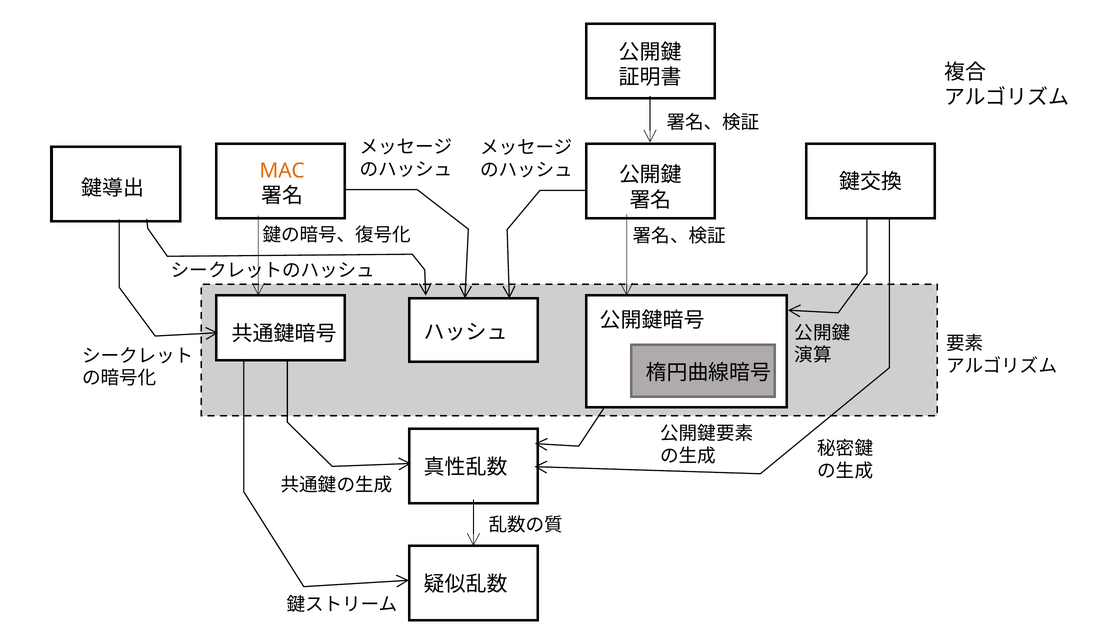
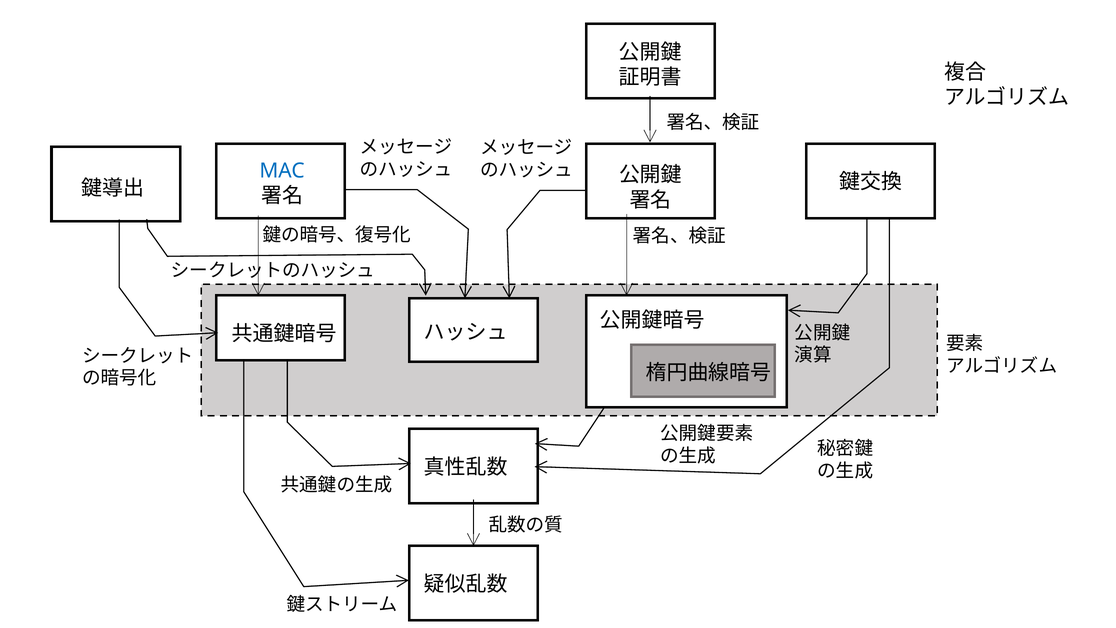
MAC colour: orange -> blue
